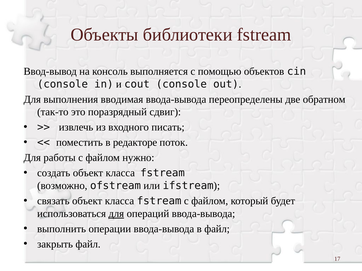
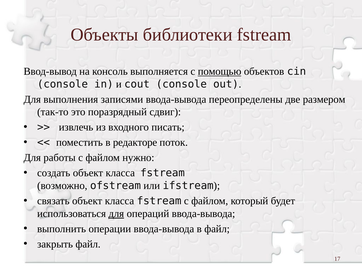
помощью underline: none -> present
вводимая: вводимая -> записями
обратном: обратном -> размером
